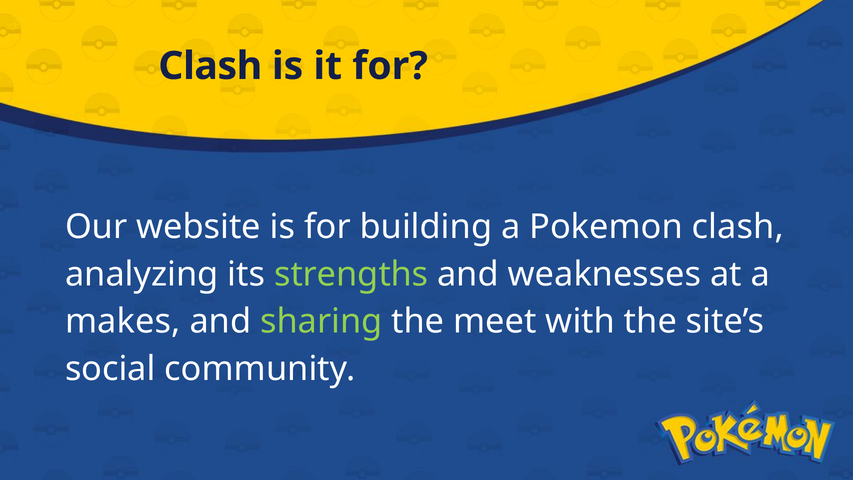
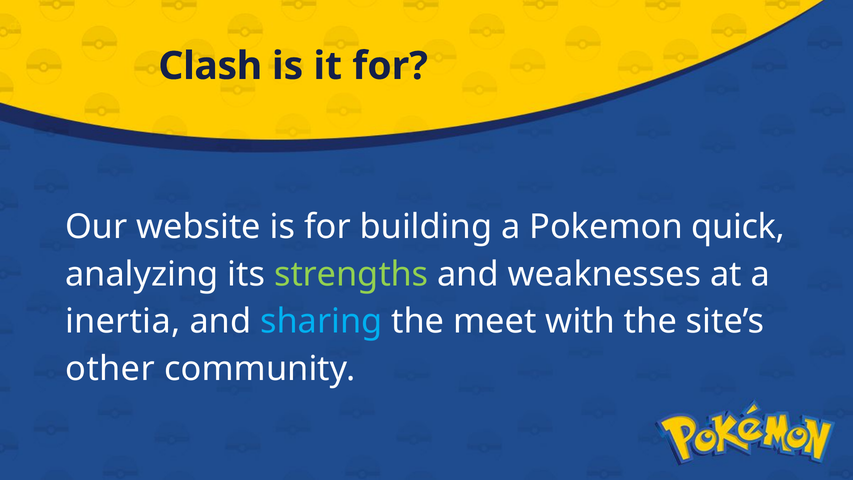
Pokemon clash: clash -> quick
makes: makes -> inertia
sharing colour: light green -> light blue
social: social -> other
